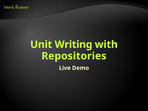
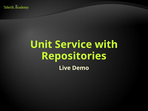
Writing: Writing -> Service
